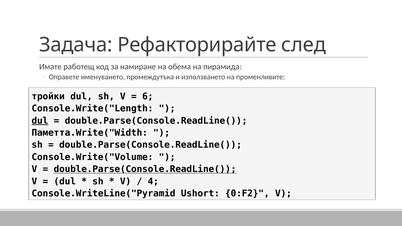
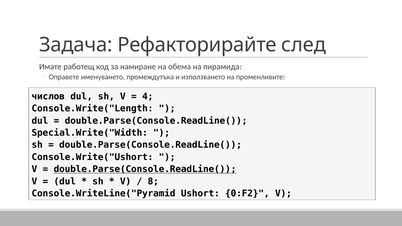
тройки: тройки -> числов
6: 6 -> 4
dul at (40, 121) underline: present -> none
Паметта.Write("Width: Паметта.Write("Width -> Special.Write("Width
Console.Write("Volume: Console.Write("Volume -> Console.Write("Ushort
4: 4 -> 8
